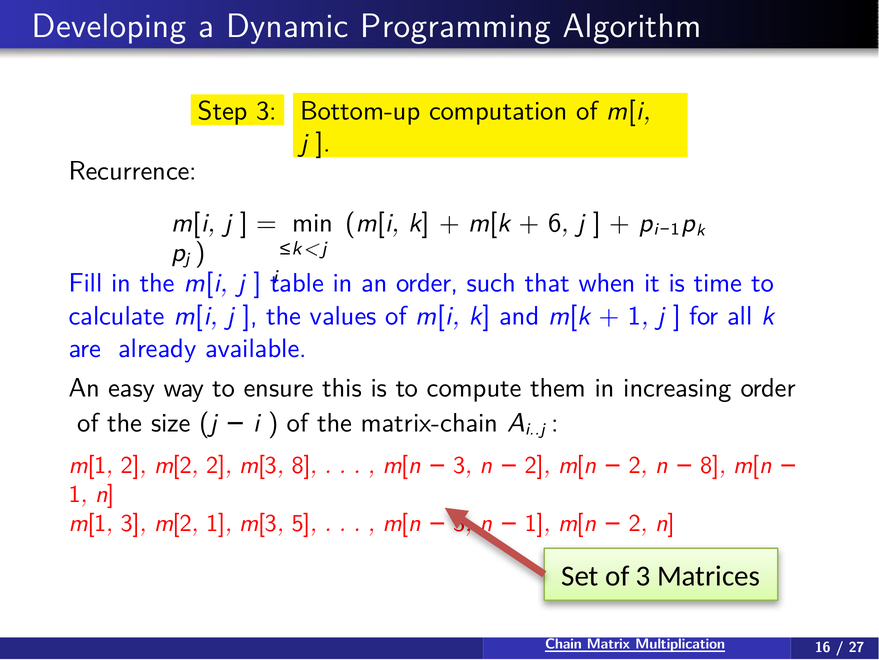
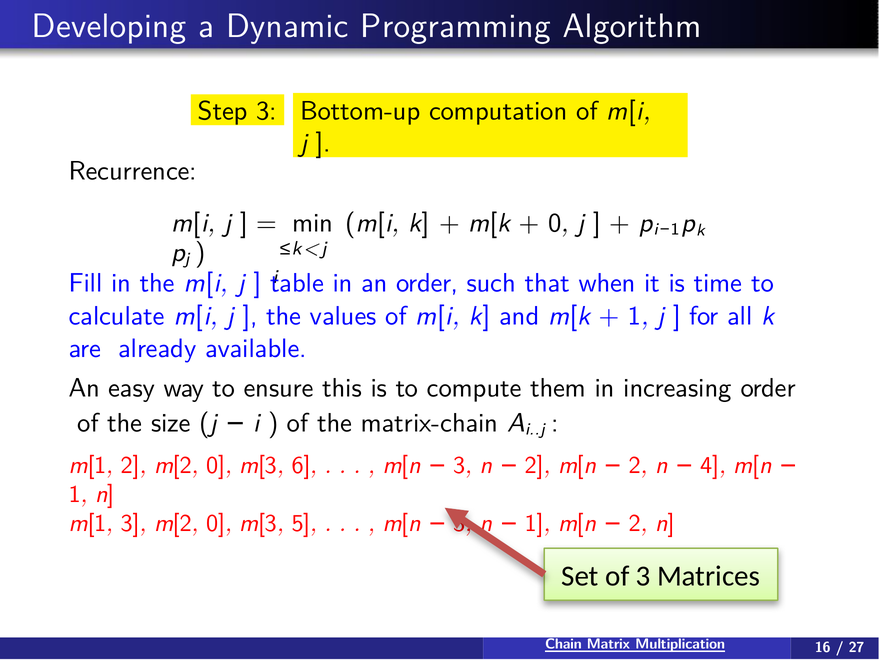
6 at (555, 223): 6 -> 0
2 at (216, 465): 2 -> 0
8 at (301, 465): 8 -> 6
8 at (710, 465): 8 -> 4
1 at (216, 523): 1 -> 0
